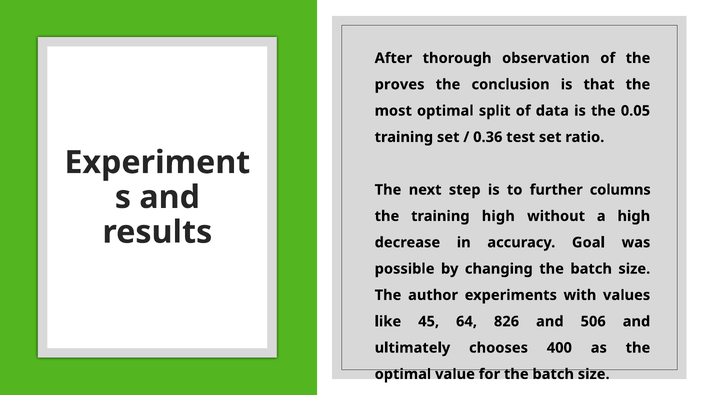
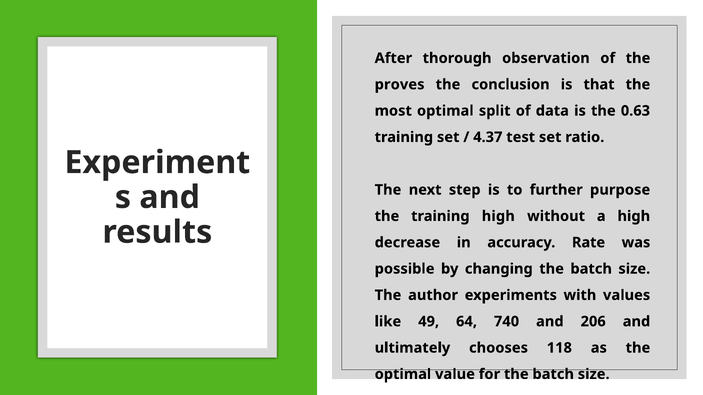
0.05: 0.05 -> 0.63
0.36: 0.36 -> 4.37
columns: columns -> purpose
Goal: Goal -> Rate
45: 45 -> 49
826: 826 -> 740
506: 506 -> 206
400: 400 -> 118
